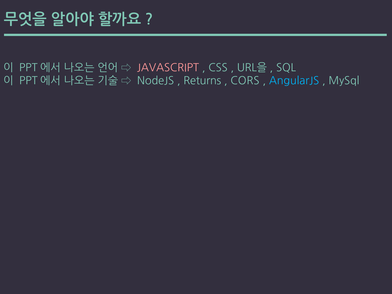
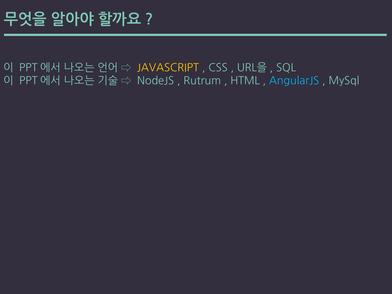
JAVASCRIPT colour: pink -> yellow
Returns: Returns -> Rutrum
CORS: CORS -> HTML
